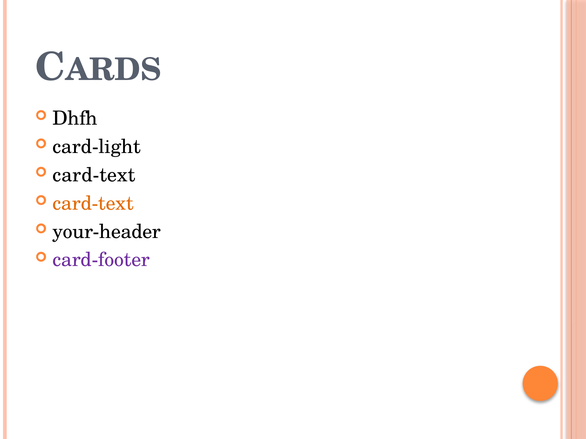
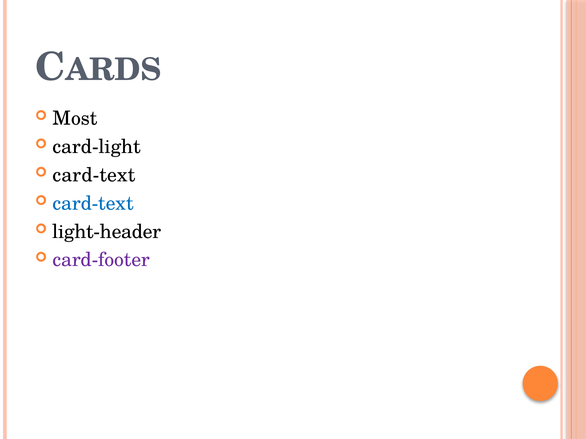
Dhfh: Dhfh -> Most
card-text at (93, 204) colour: orange -> blue
your-header: your-header -> light-header
